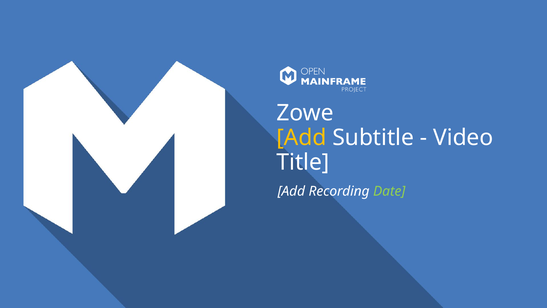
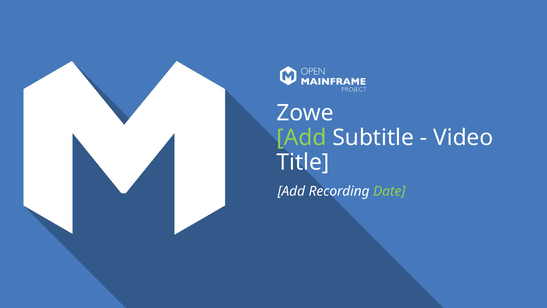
Add at (302, 138) colour: yellow -> light green
